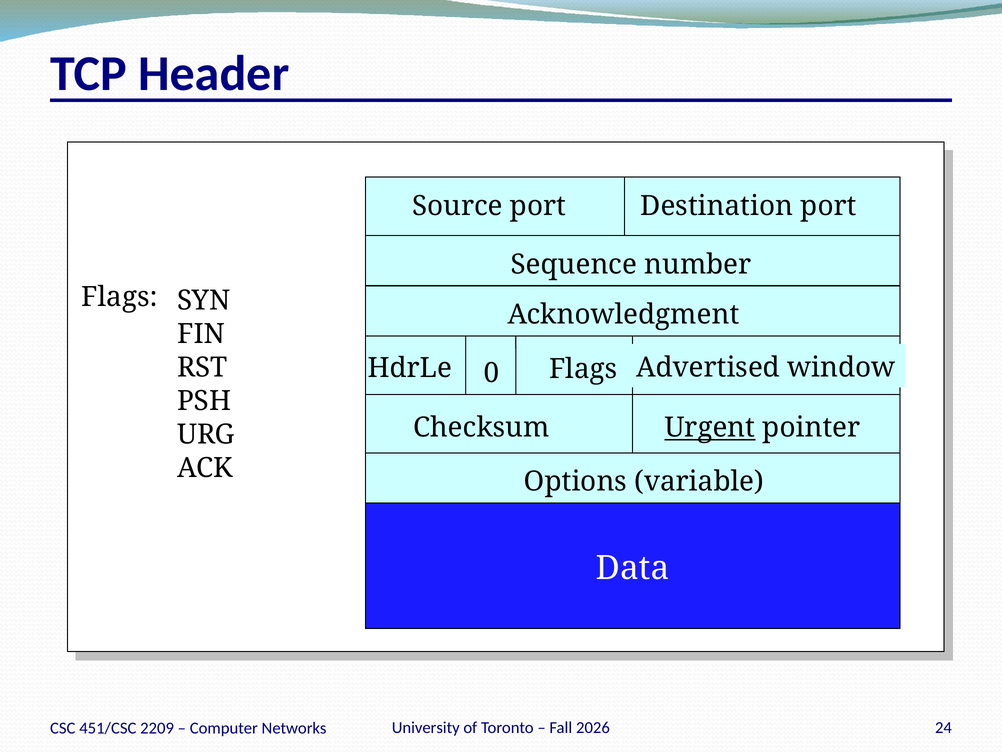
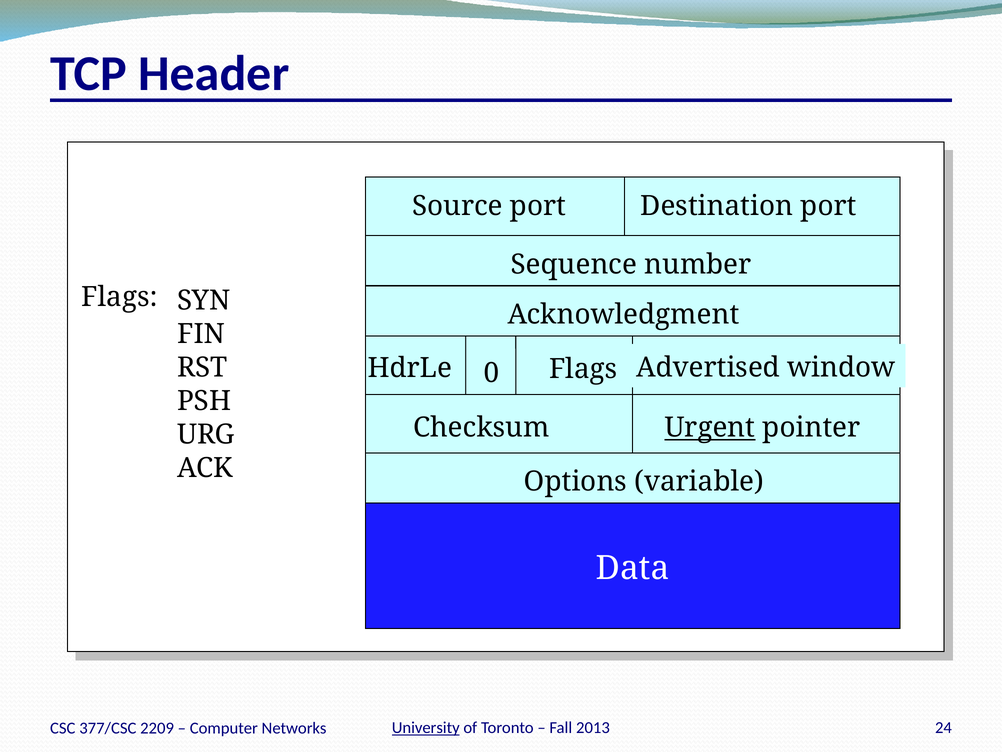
University underline: none -> present
2026: 2026 -> 2013
451/CSC: 451/CSC -> 377/CSC
